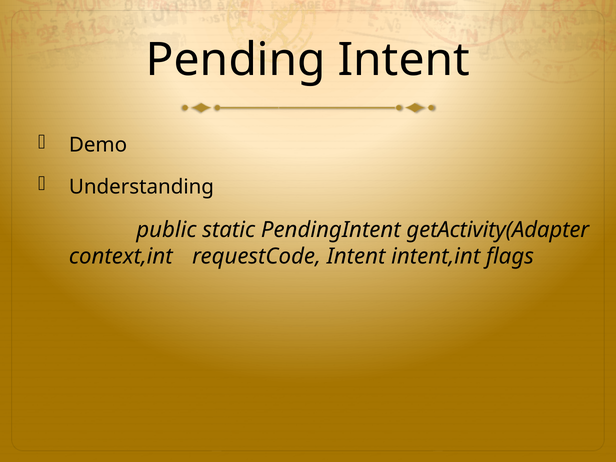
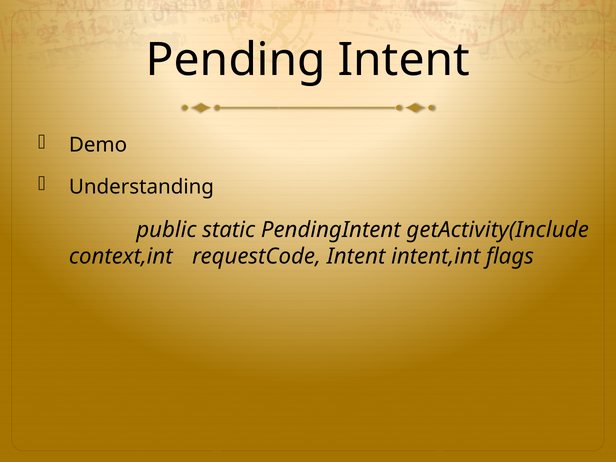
getActivity(Adapter: getActivity(Adapter -> getActivity(Include
